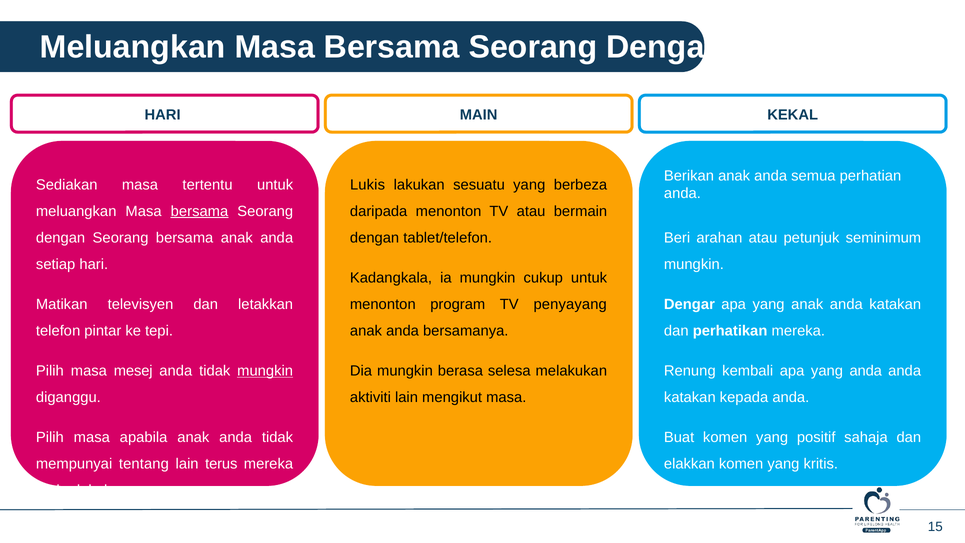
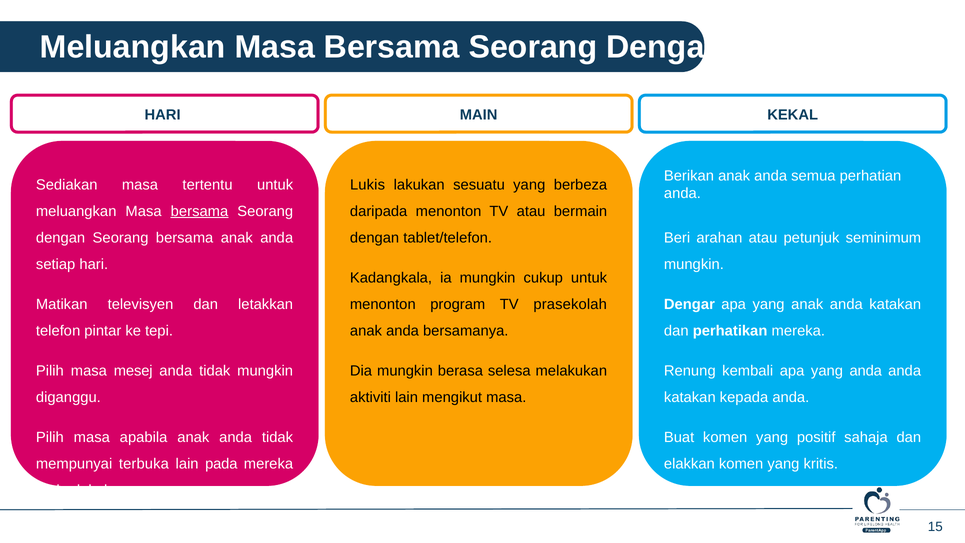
penyayang: penyayang -> prasekolah
mungkin at (265, 371) underline: present -> none
tentang: tentang -> terbuka
terus: terus -> pada
